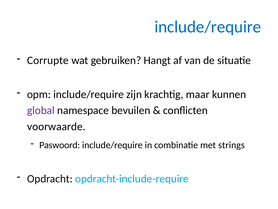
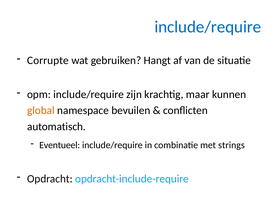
global colour: purple -> orange
voorwaarde: voorwaarde -> automatisch
Paswoord: Paswoord -> Eventueel
